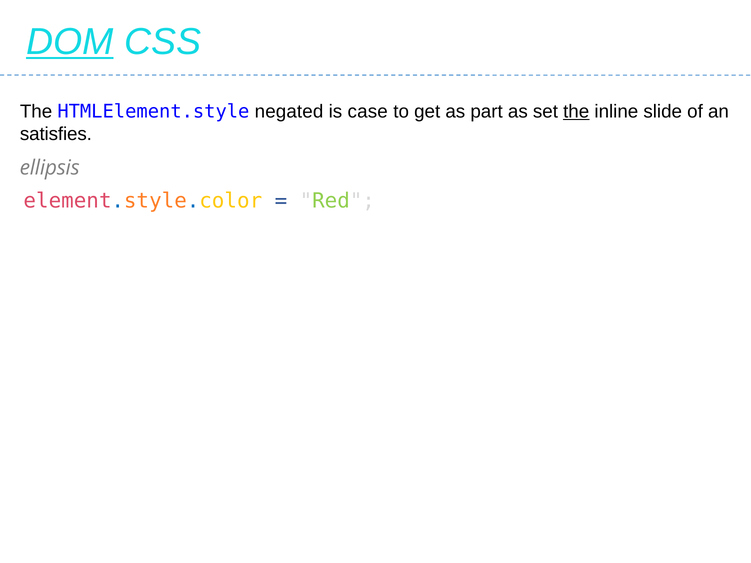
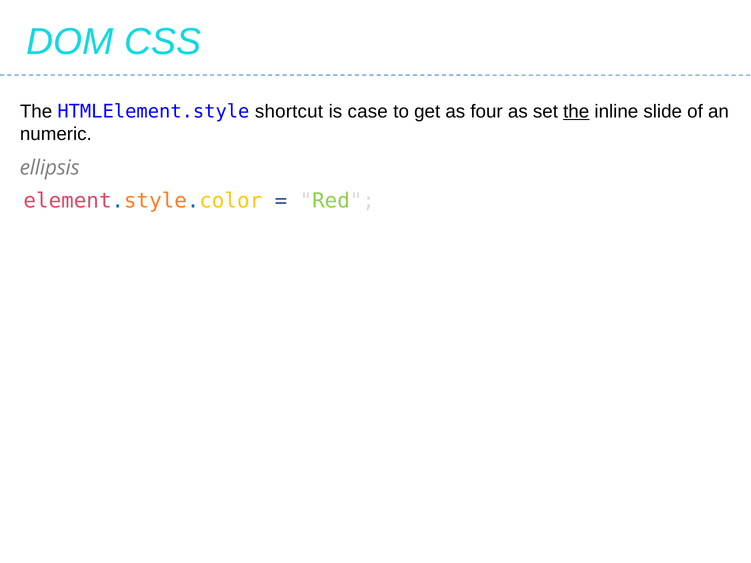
DOM underline: present -> none
negated: negated -> shortcut
part: part -> four
satisfies: satisfies -> numeric
